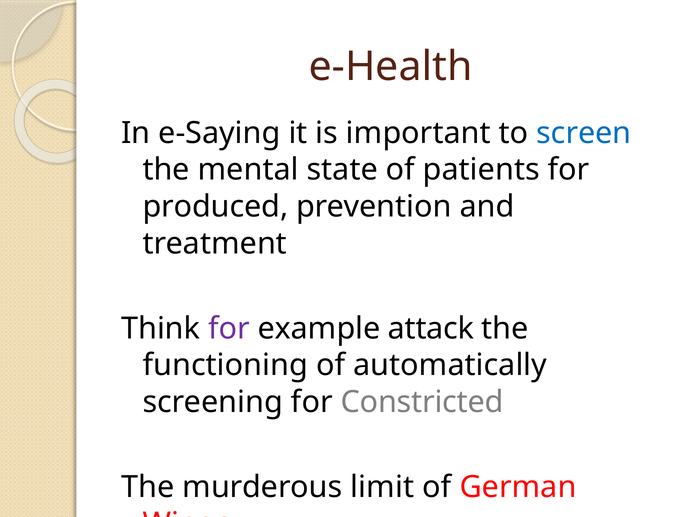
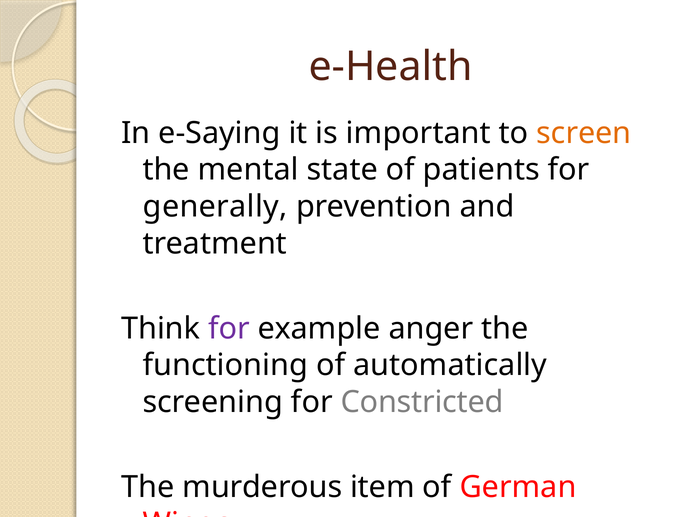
screen colour: blue -> orange
produced: produced -> generally
attack: attack -> anger
limit: limit -> item
